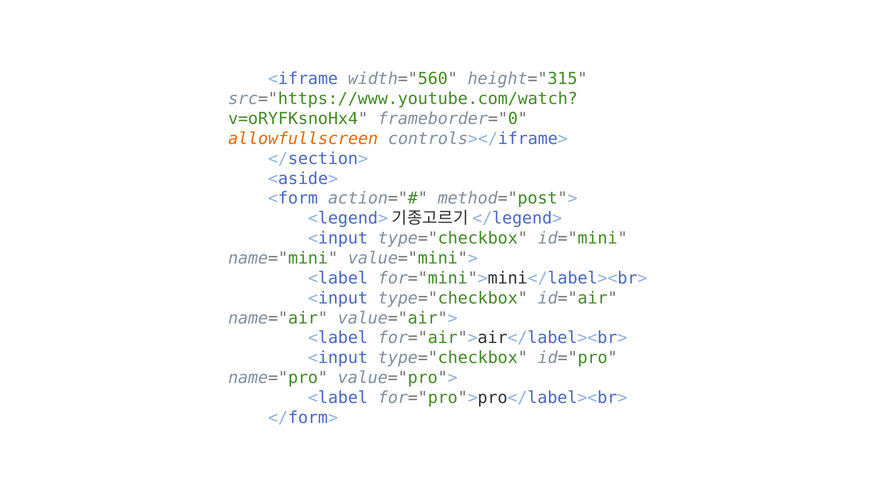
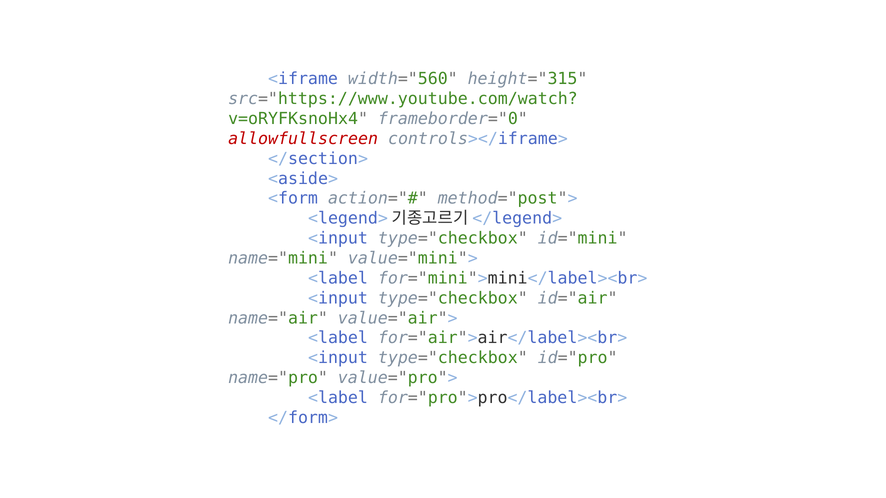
allowfullscreen colour: orange -> red
